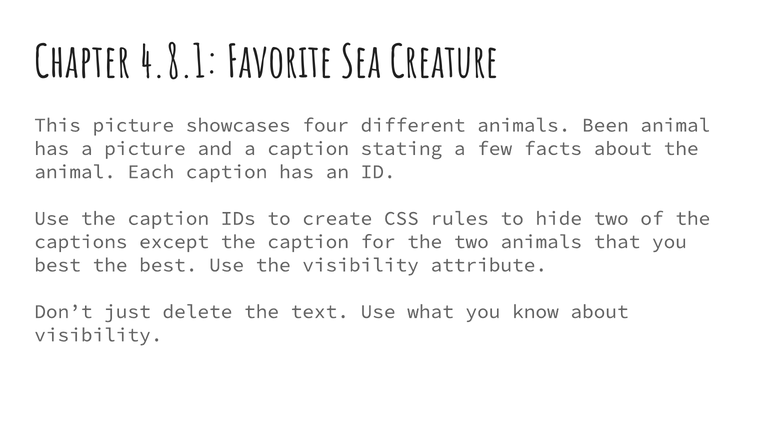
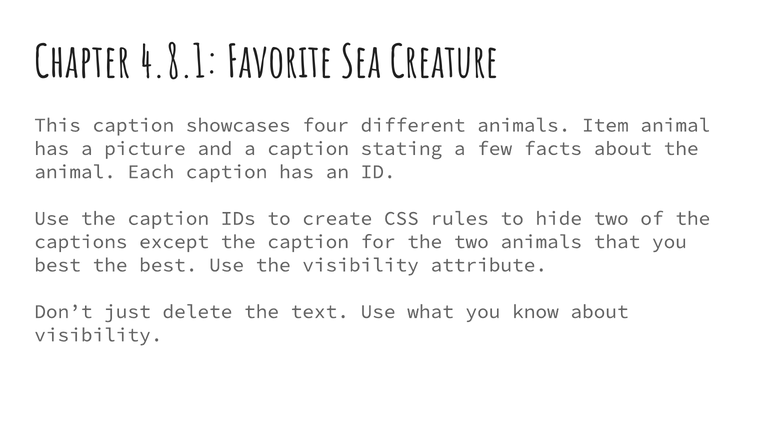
This picture: picture -> caption
Been: Been -> Item
